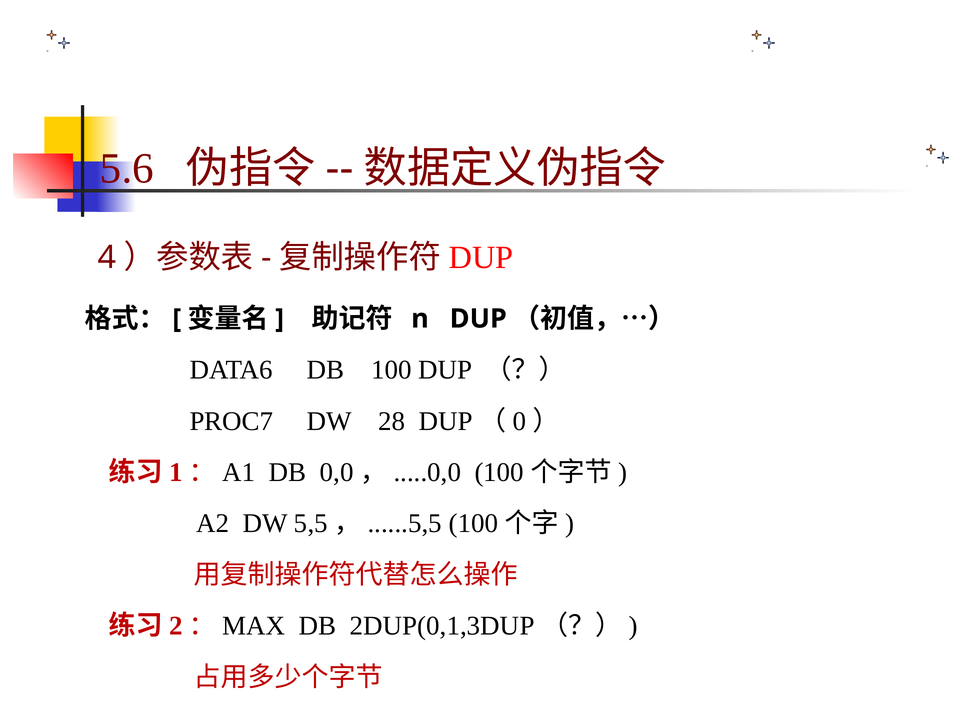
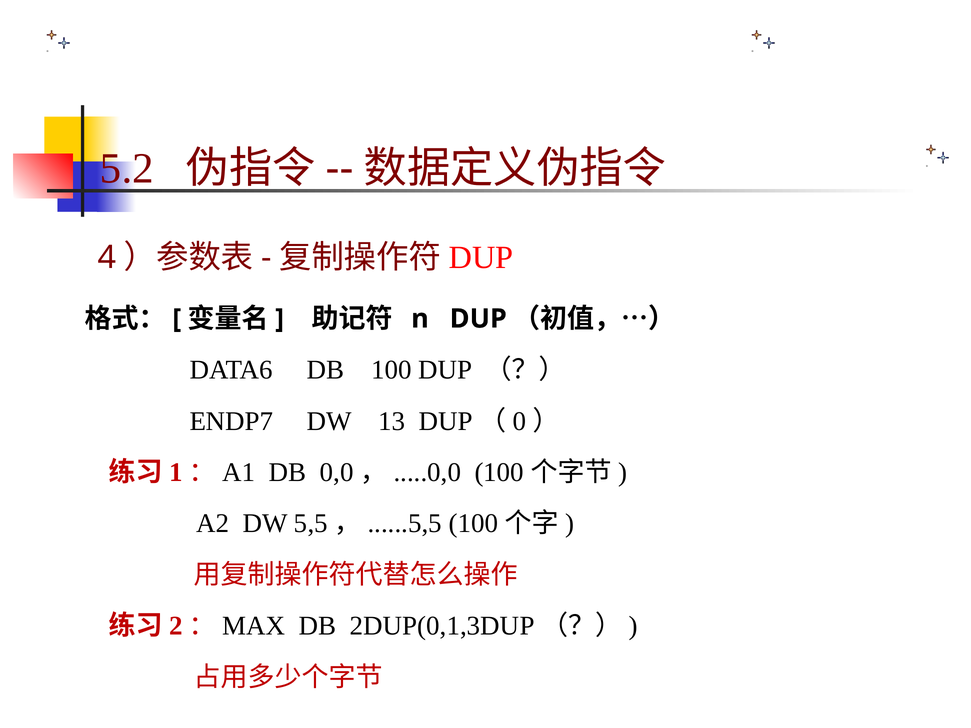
5.6: 5.6 -> 5.2
PROC7: PROC7 -> ENDP7
28: 28 -> 13
